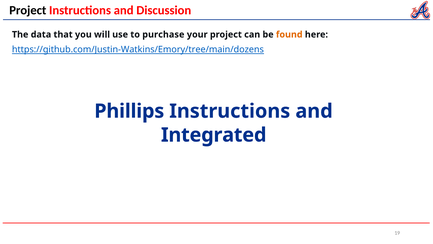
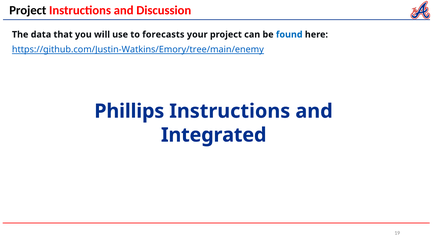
purchase: purchase -> forecasts
found colour: orange -> blue
https://github.com/Justin-Watkins/Emory/tree/main/dozens: https://github.com/Justin-Watkins/Emory/tree/main/dozens -> https://github.com/Justin-Watkins/Emory/tree/main/enemy
